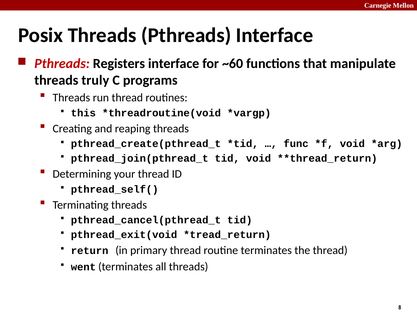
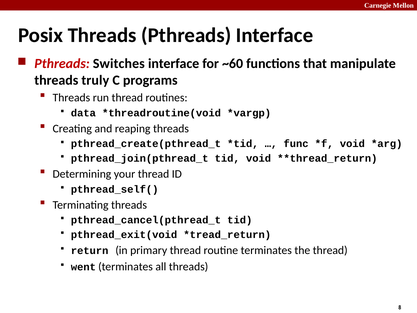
Registers: Registers -> Switches
this: this -> data
